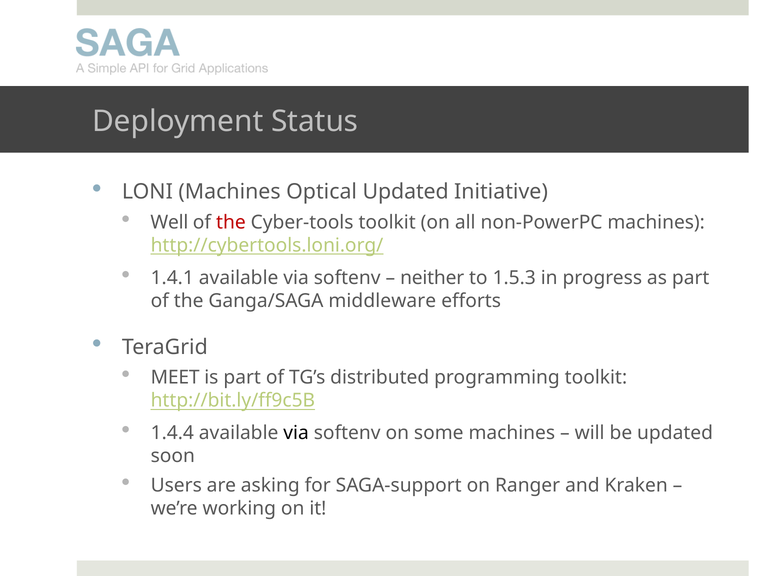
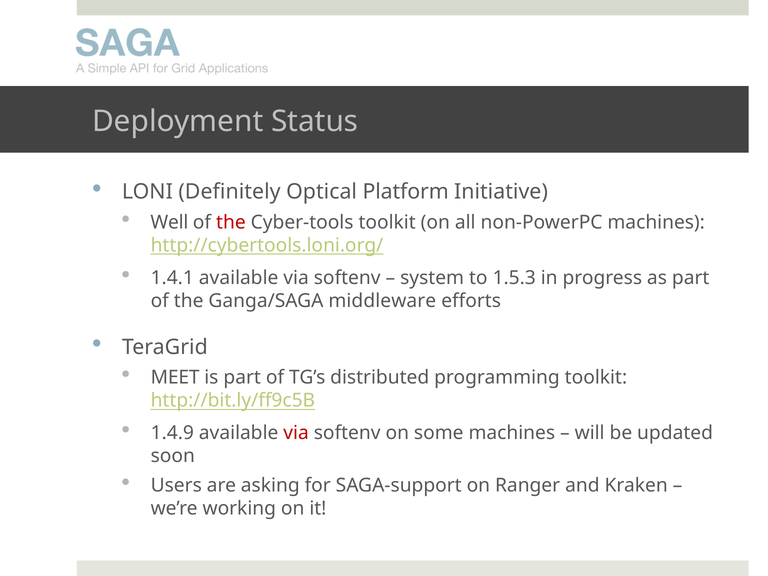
LONI Machines: Machines -> Definitely
Optical Updated: Updated -> Platform
neither: neither -> system
1.4.4: 1.4.4 -> 1.4.9
via at (296, 433) colour: black -> red
